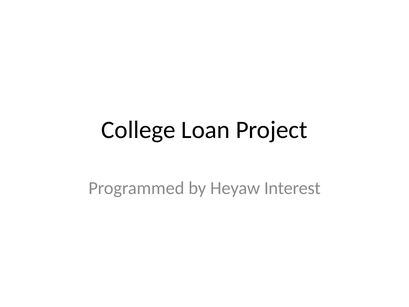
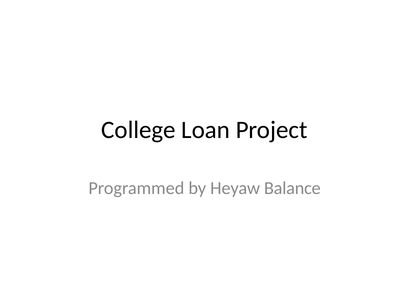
Interest: Interest -> Balance
